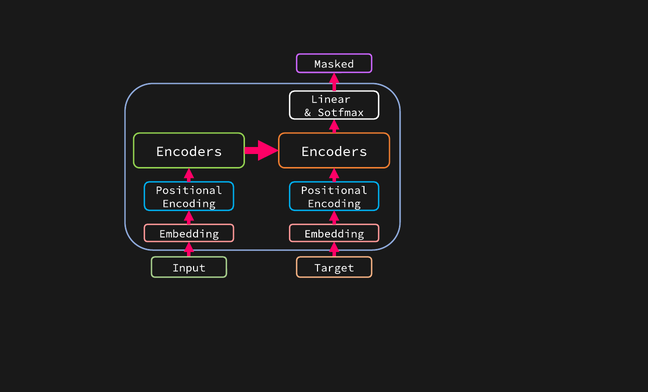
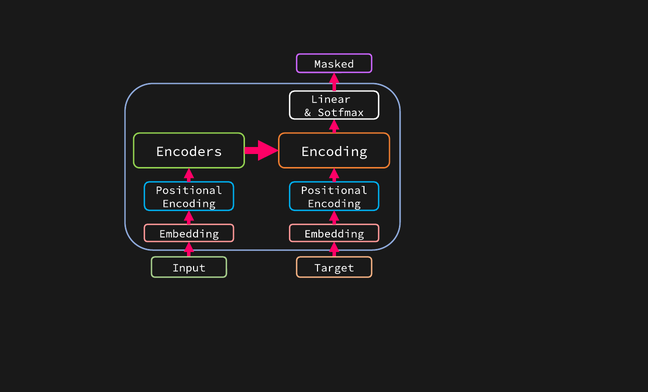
Encoders Encoders: Encoders -> Encoding
